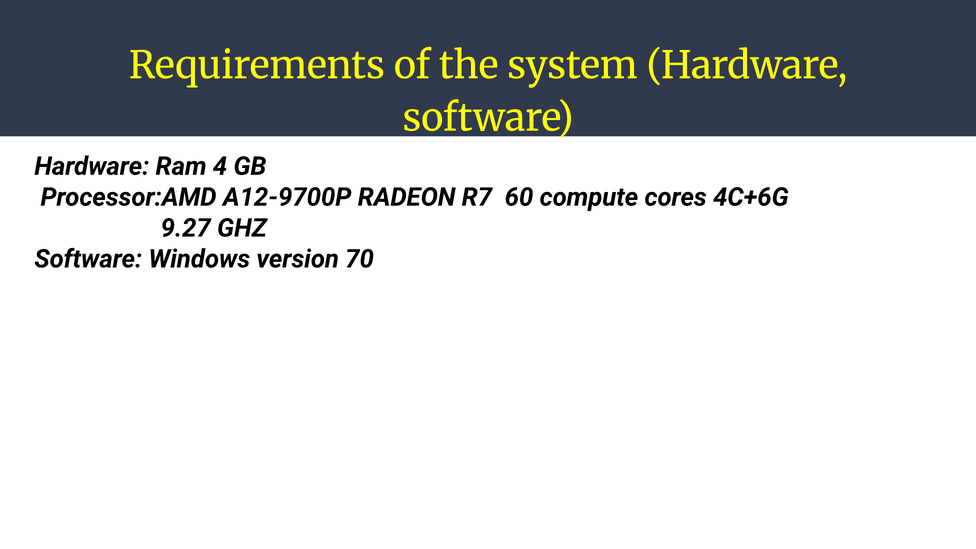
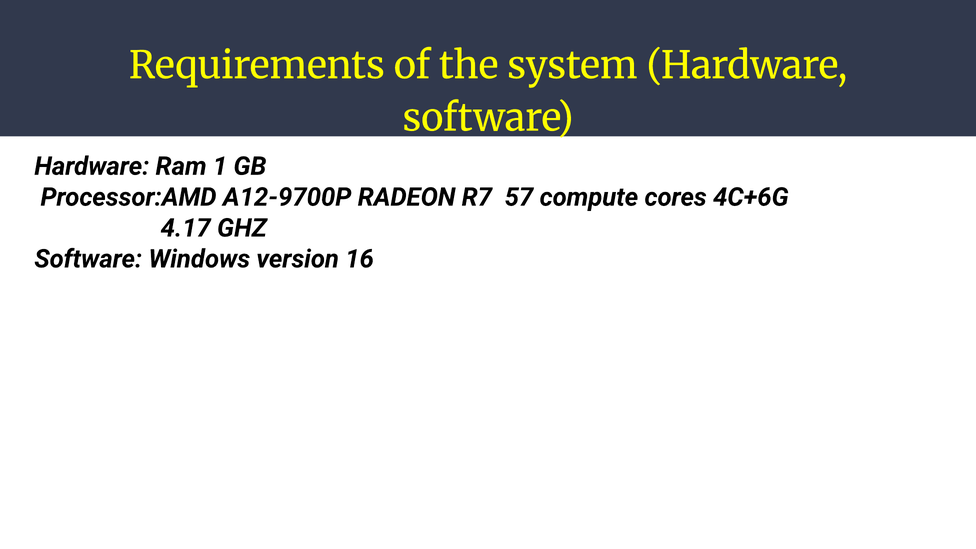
4: 4 -> 1
60: 60 -> 57
9.27: 9.27 -> 4.17
70: 70 -> 16
